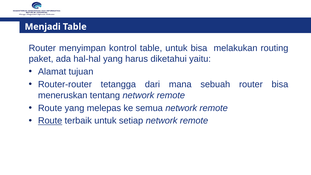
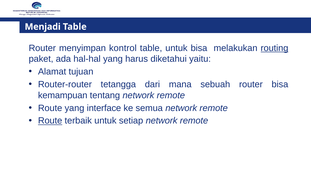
routing underline: none -> present
meneruskan: meneruskan -> kemampuan
melepas: melepas -> interface
